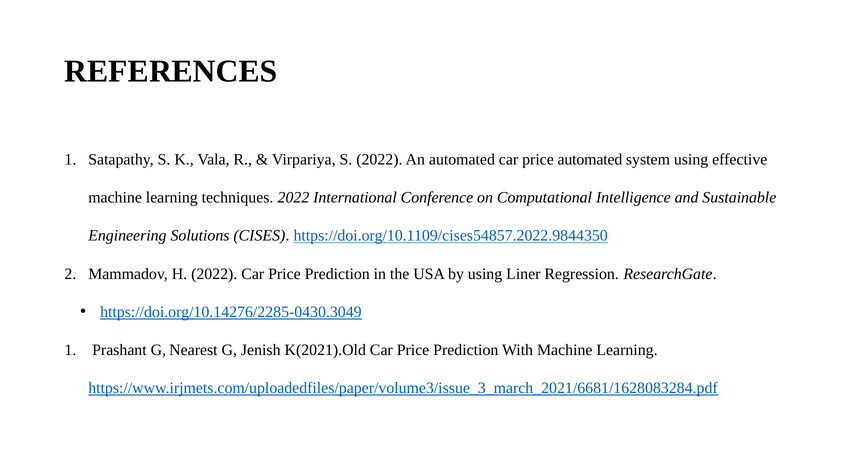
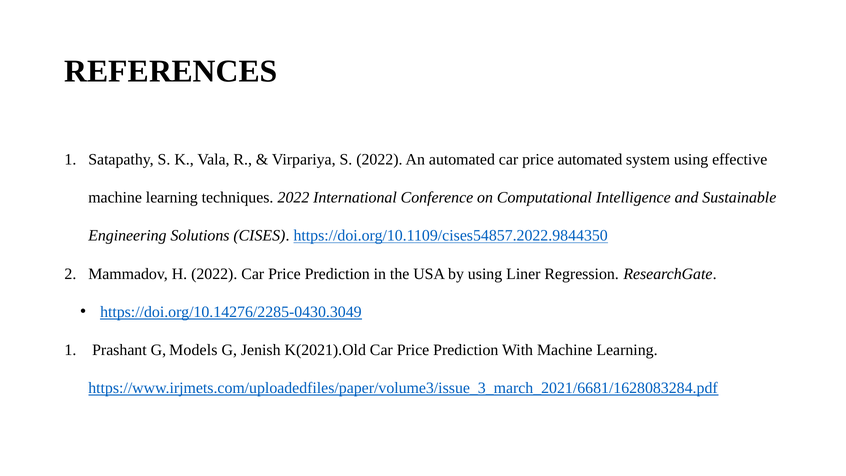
Nearest: Nearest -> Models
